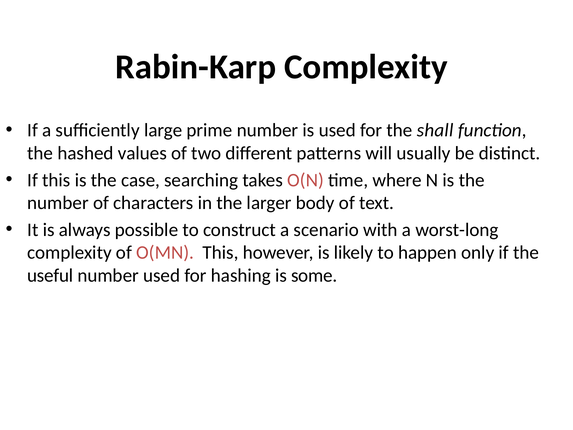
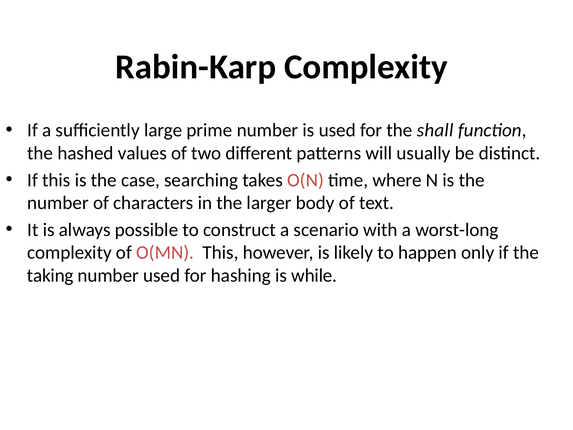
useful: useful -> taking
some: some -> while
